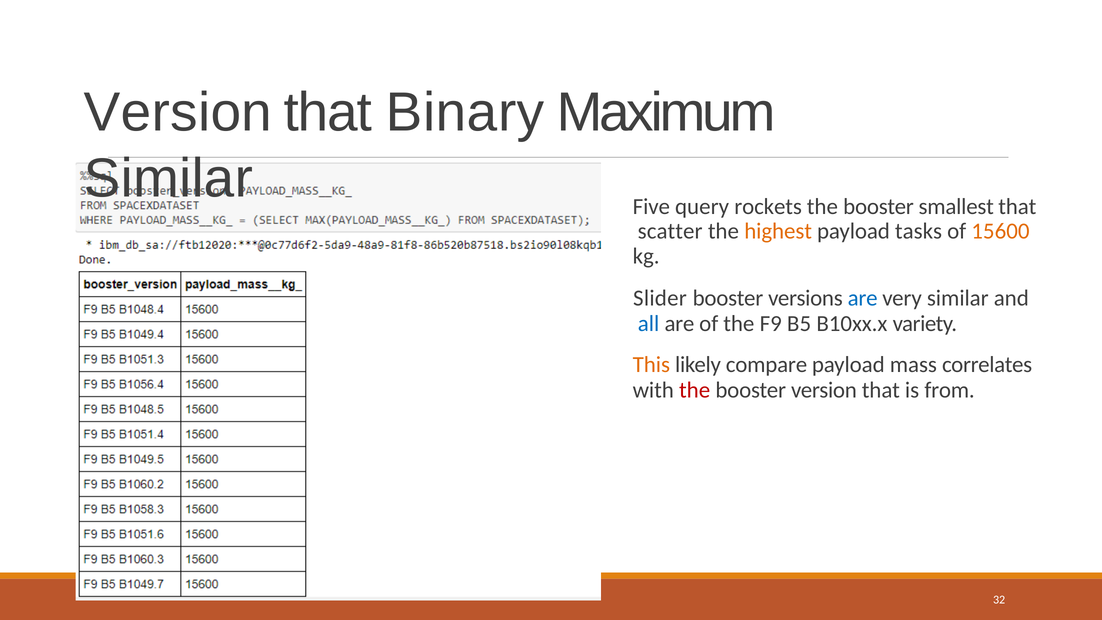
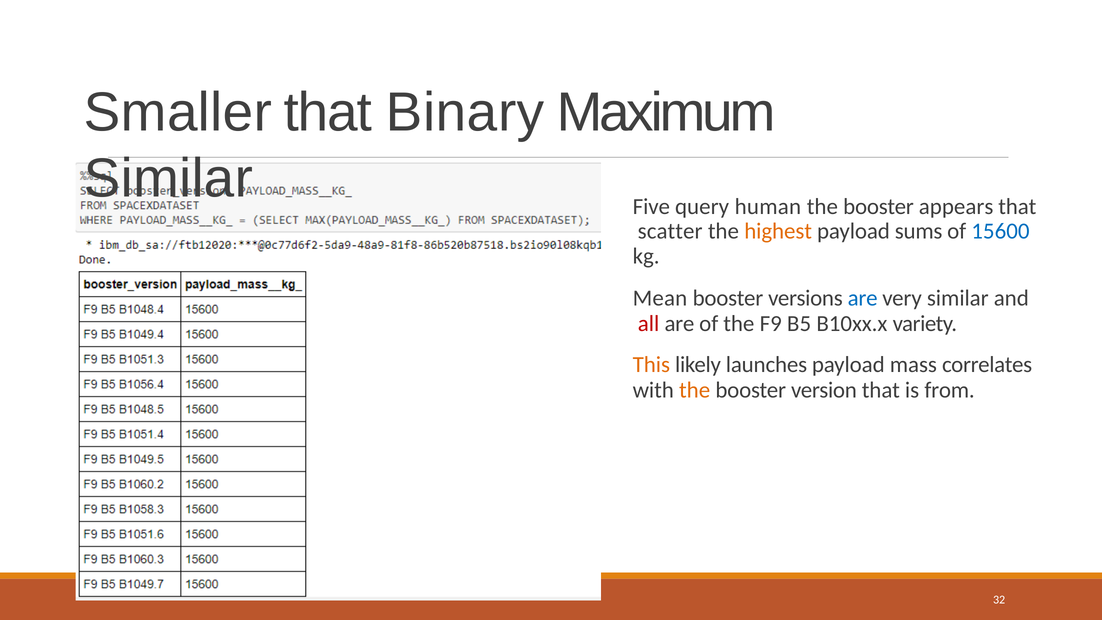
Version at (178, 112): Version -> Smaller
rockets: rockets -> human
smallest: smallest -> appears
tasks: tasks -> sums
15600 colour: orange -> blue
Slider: Slider -> Mean
all colour: blue -> red
compare: compare -> launches
the at (695, 390) colour: red -> orange
